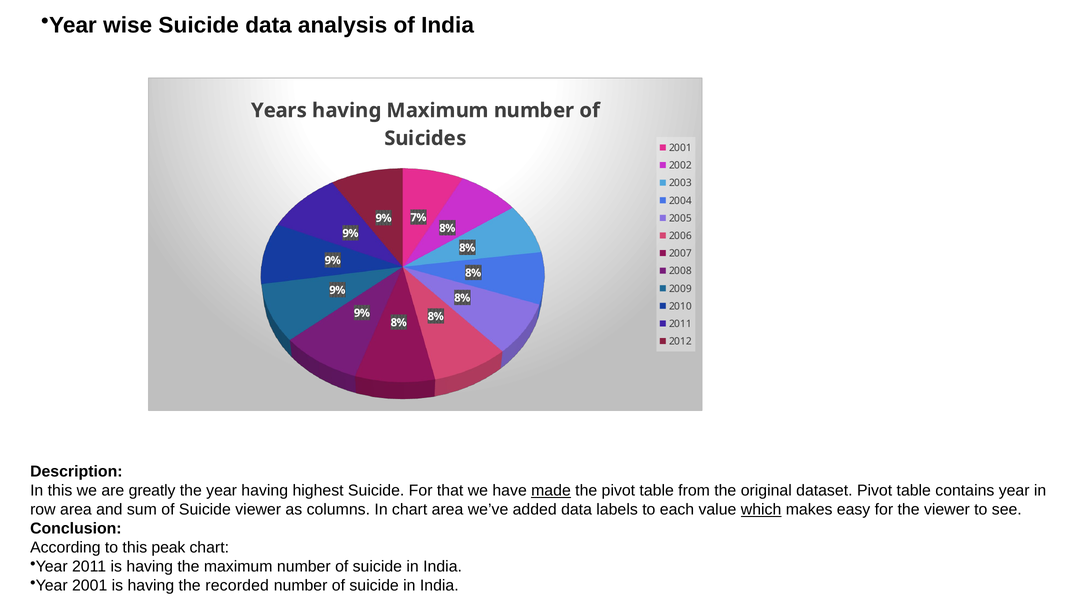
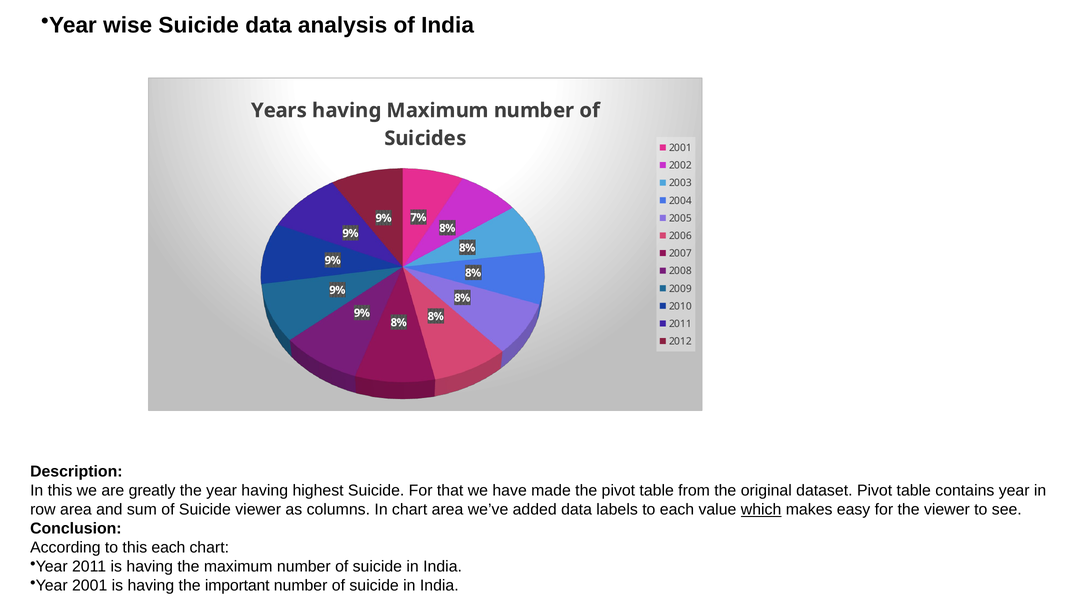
made underline: present -> none
this peak: peak -> each
recorded: recorded -> important
